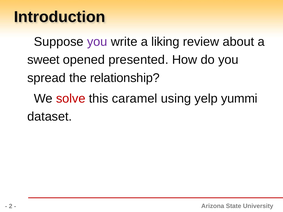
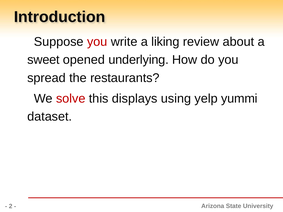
you at (97, 42) colour: purple -> red
presented: presented -> underlying
relationship: relationship -> restaurants
caramel: caramel -> displays
